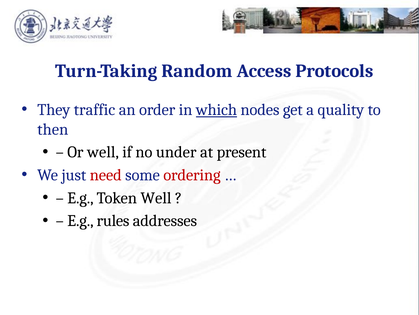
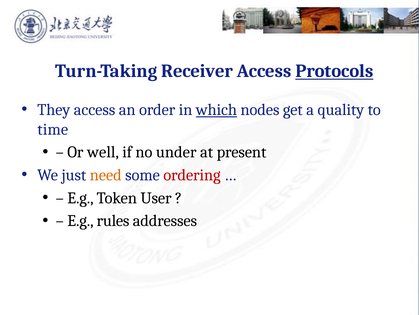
Random: Random -> Receiver
Protocols underline: none -> present
They traffic: traffic -> access
then: then -> time
need colour: red -> orange
Token Well: Well -> User
